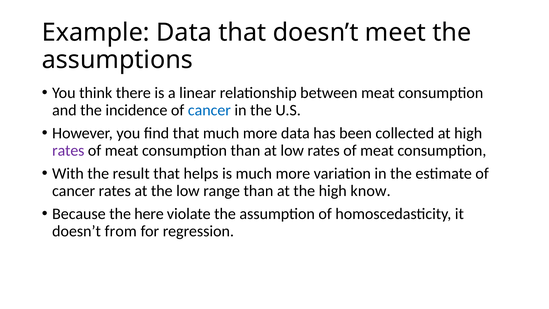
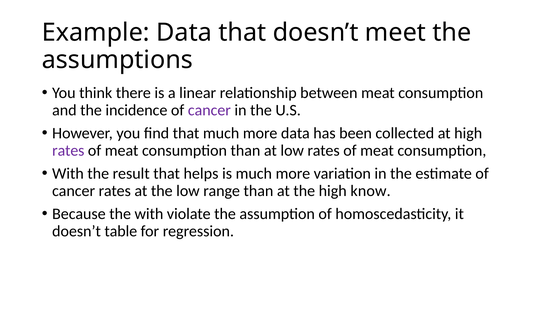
cancer at (209, 110) colour: blue -> purple
the here: here -> with
from: from -> table
